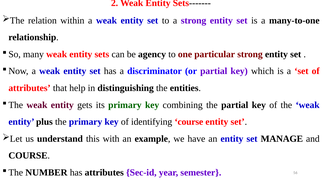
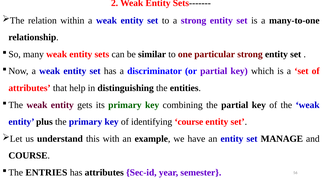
agency: agency -> similar
NUMBER: NUMBER -> ENTRIES
